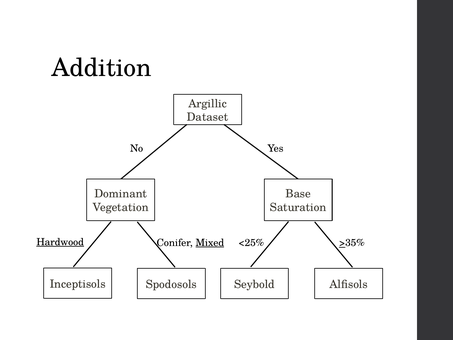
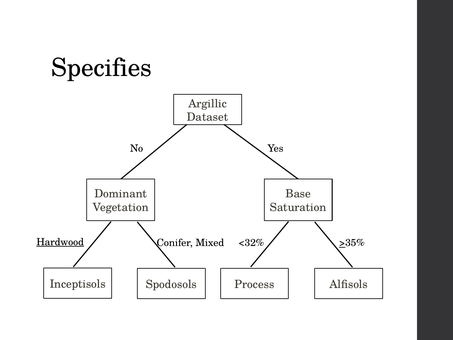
Addition: Addition -> Specifies
Mixed underline: present -> none
<25%: <25% -> <32%
Seybold: Seybold -> Process
